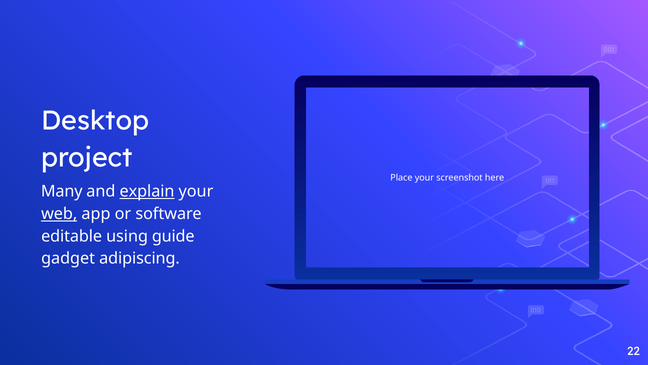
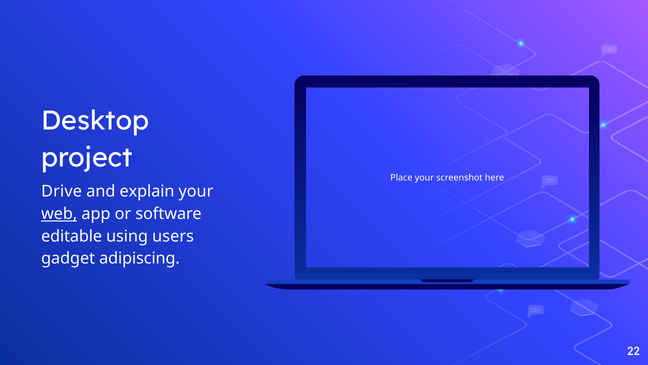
Many: Many -> Drive
explain underline: present -> none
guide: guide -> users
